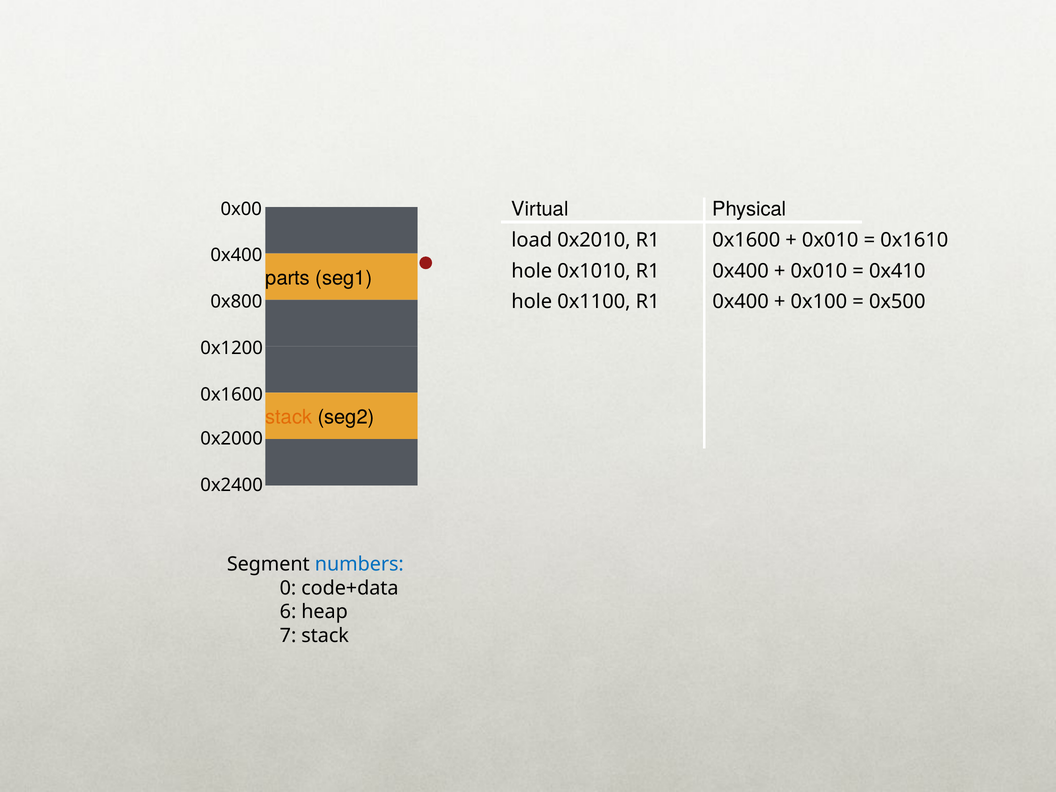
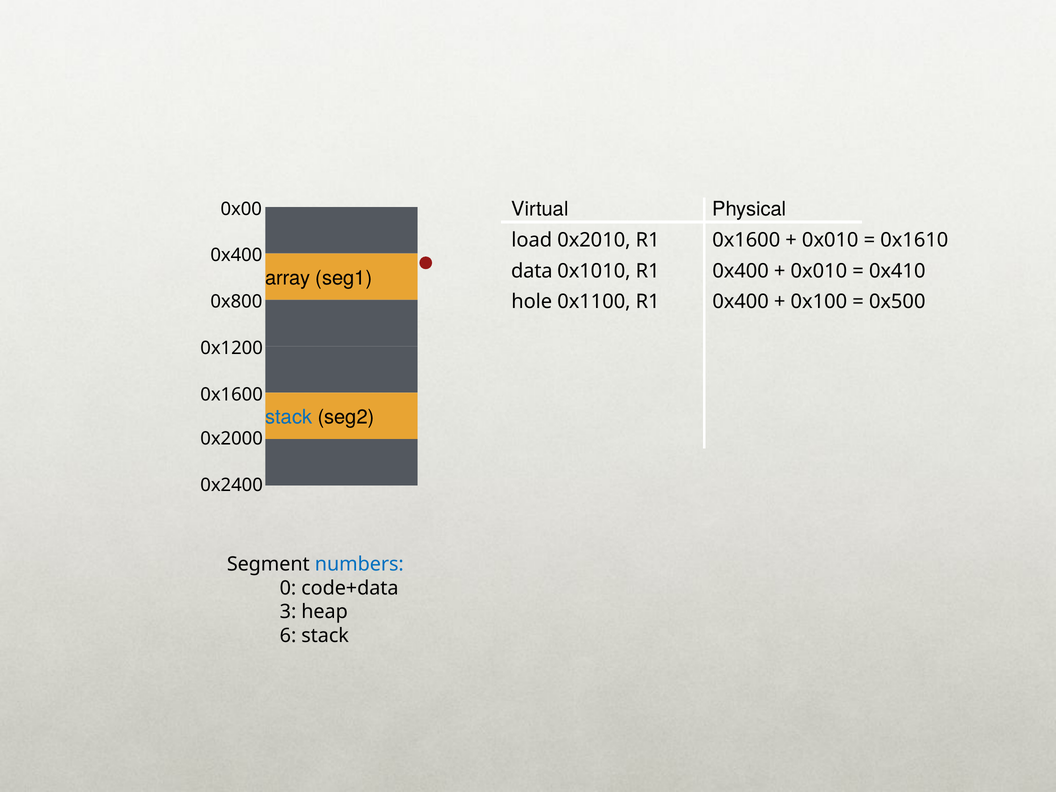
hole at (532, 271): hole -> data
parts: parts -> array
stack at (289, 417) colour: orange -> blue
6: 6 -> 3
7: 7 -> 6
